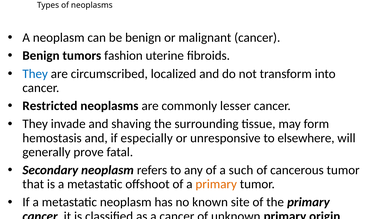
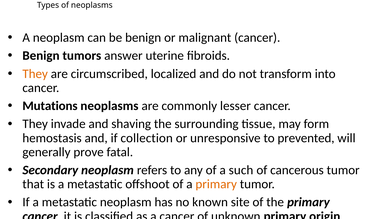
fashion: fashion -> answer
They at (35, 74) colour: blue -> orange
Restricted: Restricted -> Mutations
especially: especially -> collection
elsewhere: elsewhere -> prevented
